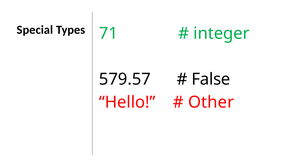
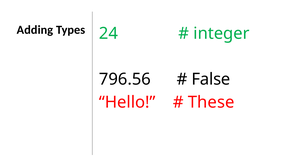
Special: Special -> Adding
71: 71 -> 24
579.57: 579.57 -> 796.56
Other: Other -> These
